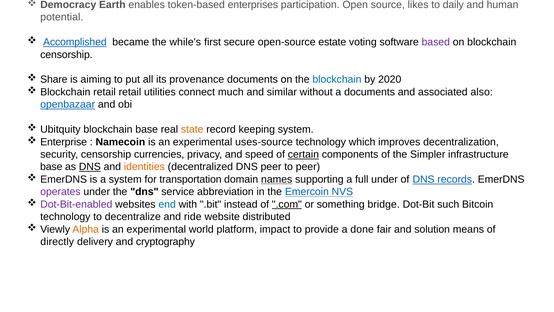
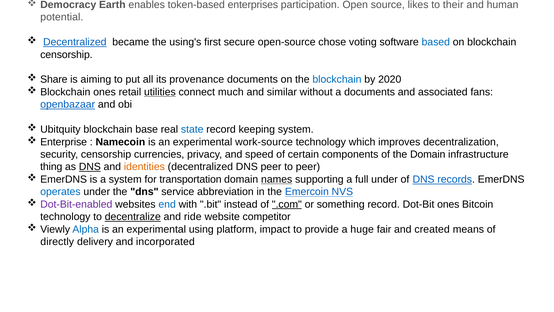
daily: daily -> their
Accomplished at (75, 42): Accomplished -> Decentralized
while's: while's -> using's
estate: estate -> chose
based colour: purple -> blue
Blockchain retail: retail -> ones
utilities underline: none -> present
also: also -> fans
state colour: orange -> blue
uses-source: uses-source -> work-source
certain underline: present -> none
the Simpler: Simpler -> Domain
base at (51, 167): base -> thing
operates colour: purple -> blue
something bridge: bridge -> record
Dot-Bit such: such -> ones
decentralize underline: none -> present
distributed: distributed -> competitor
Alpha colour: orange -> blue
world: world -> using
done: done -> huge
solution: solution -> created
cryptography: cryptography -> incorporated
